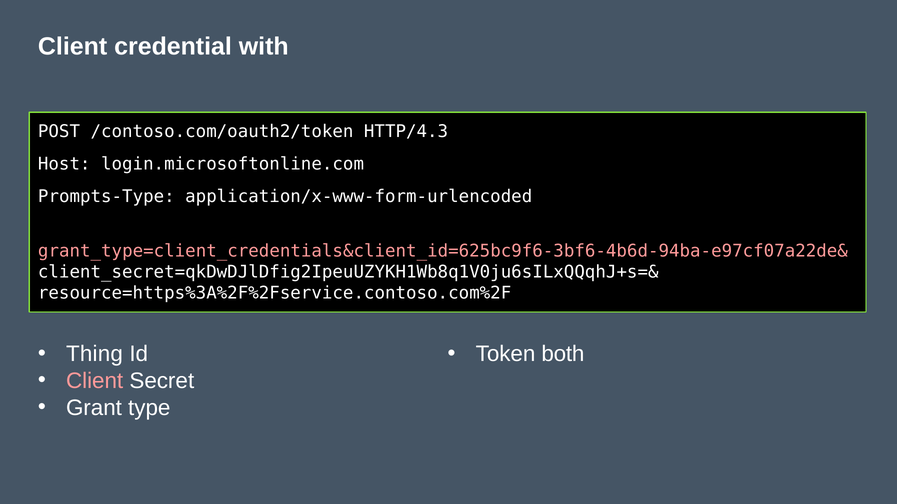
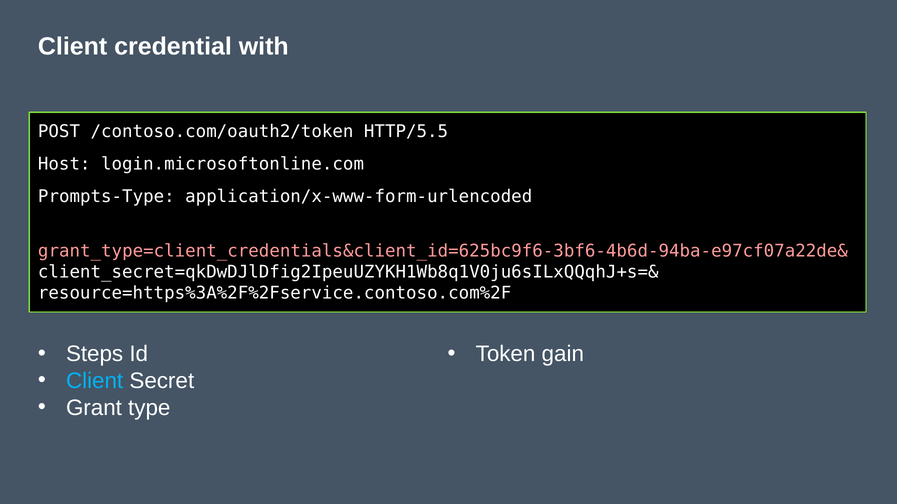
HTTP/4.3: HTTP/4.3 -> HTTP/5.5
Thing: Thing -> Steps
both: both -> gain
Client at (95, 381) colour: pink -> light blue
